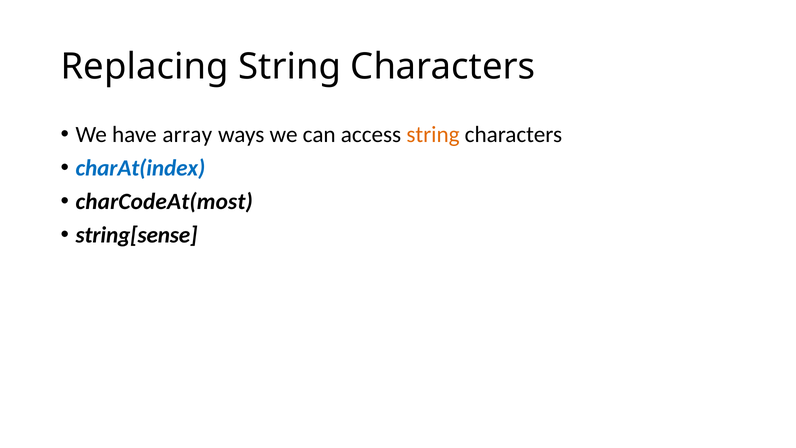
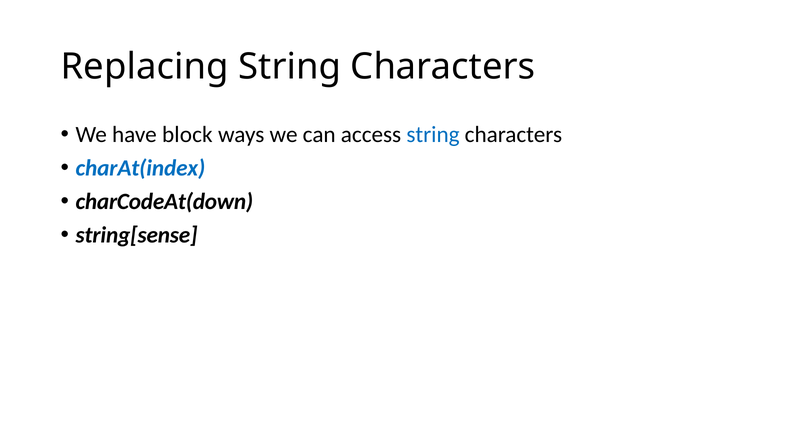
array: array -> block
string at (433, 135) colour: orange -> blue
charCodeAt(most: charCodeAt(most -> charCodeAt(down
